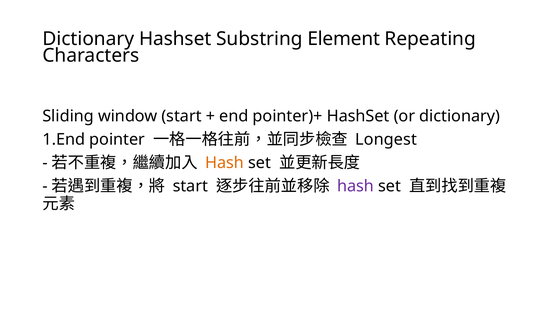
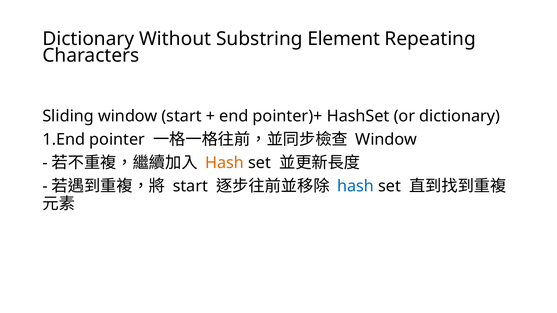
Dictionary Hashset: Hashset -> Without
Longest at (386, 140): Longest -> Window
hash at (356, 186) colour: purple -> blue
